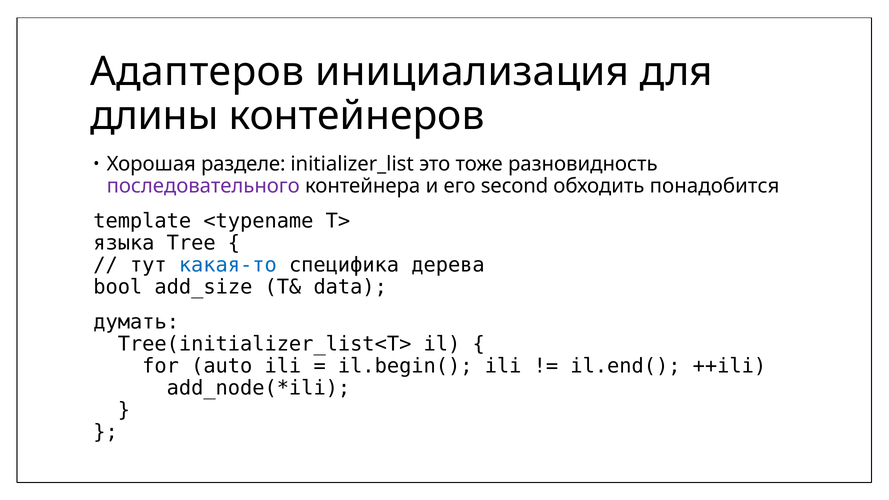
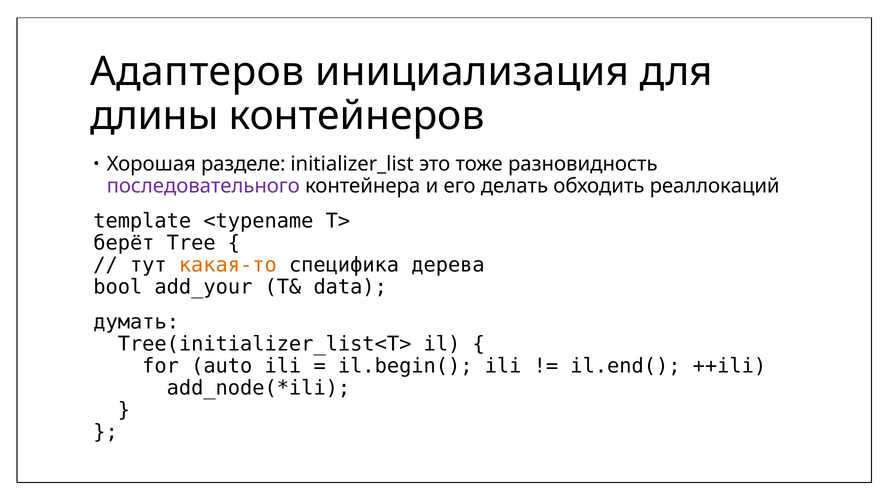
second: second -> делать
понадобится: понадобится -> реаллокаций
языка: языка -> берёт
какая-то colour: blue -> orange
add_size: add_size -> add_your
